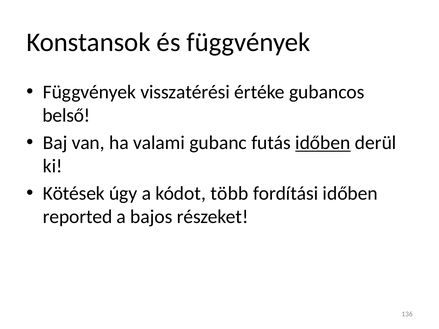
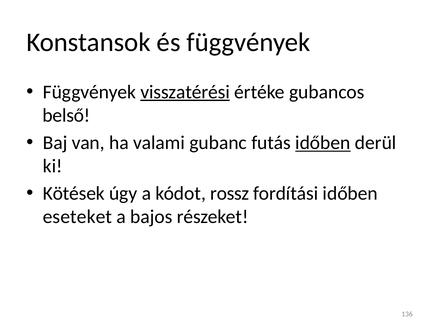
visszatérési underline: none -> present
több: több -> rossz
reported: reported -> eseteket
